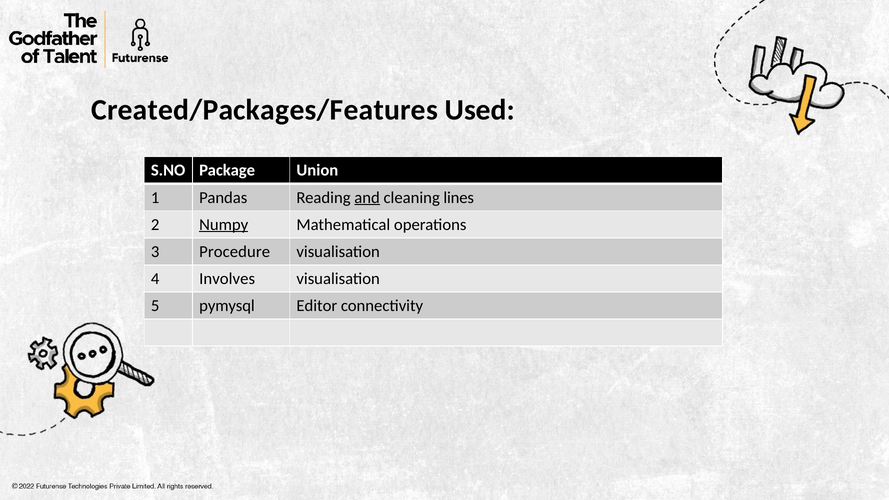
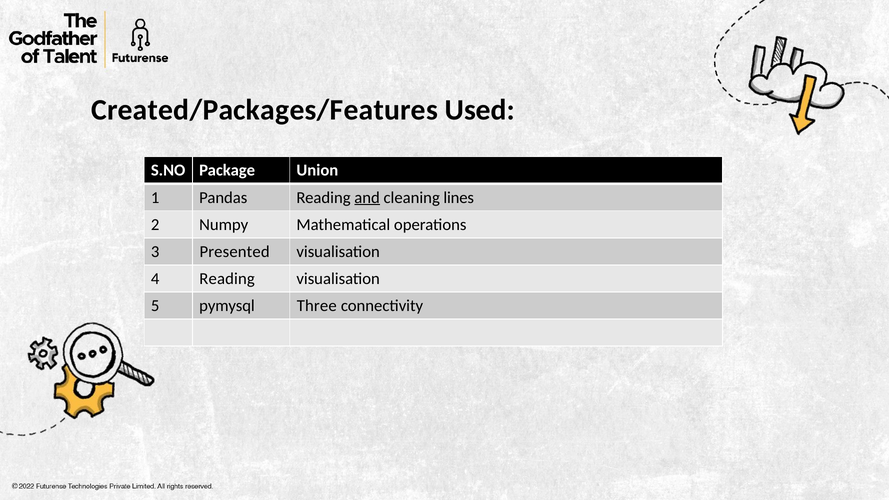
Numpy underline: present -> none
Procedure: Procedure -> Presented
4 Involves: Involves -> Reading
Editor: Editor -> Three
